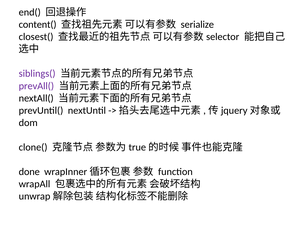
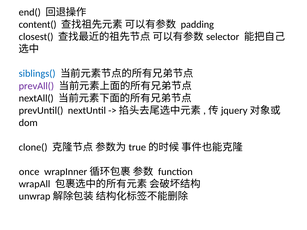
serialize: serialize -> padding
siblings( colour: purple -> blue
done: done -> once
